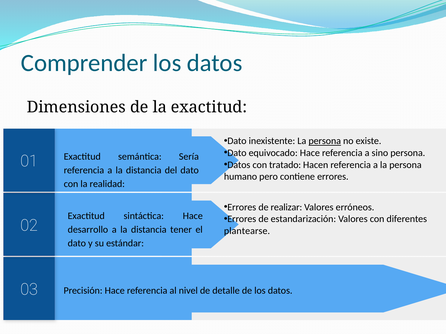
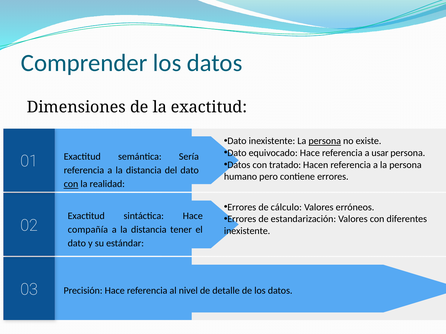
sino: sino -> usar
con at (71, 184) underline: none -> present
realizar: realizar -> cálculo
desarrollo: desarrollo -> compañía
plantearse at (247, 231): plantearse -> inexistente
